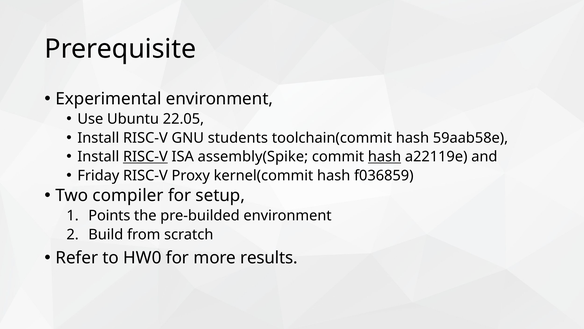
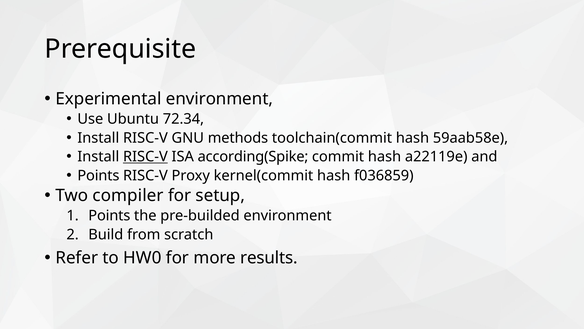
22.05: 22.05 -> 72.34
students: students -> methods
assembly(Spike: assembly(Spike -> according(Spike
hash at (385, 156) underline: present -> none
Friday at (98, 175): Friday -> Points
